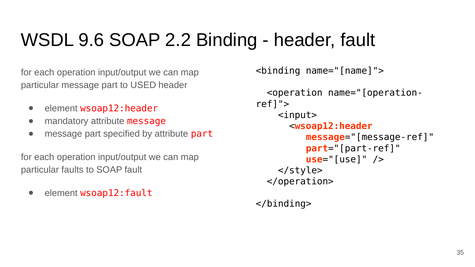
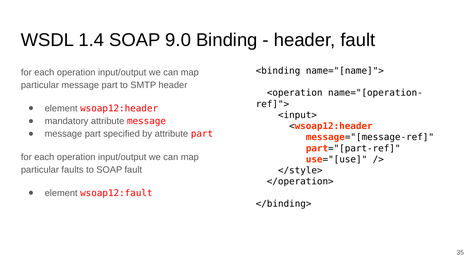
9.6: 9.6 -> 1.4
2.2: 2.2 -> 9.0
USED: USED -> SMTP
